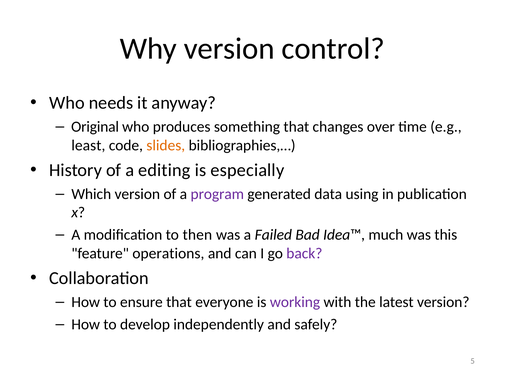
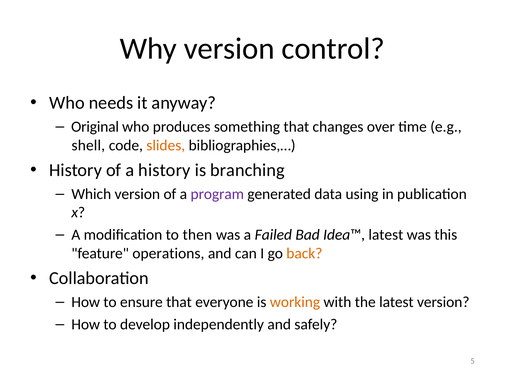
least: least -> shell
a editing: editing -> history
especially: especially -> branching
Idea™ much: much -> latest
back colour: purple -> orange
working colour: purple -> orange
